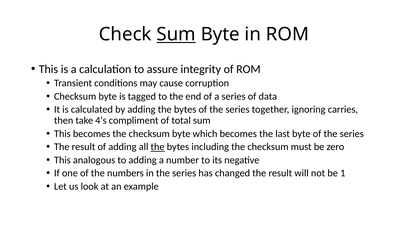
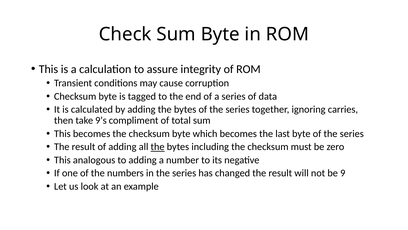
Sum at (176, 34) underline: present -> none
4’s: 4’s -> 9’s
1: 1 -> 9
